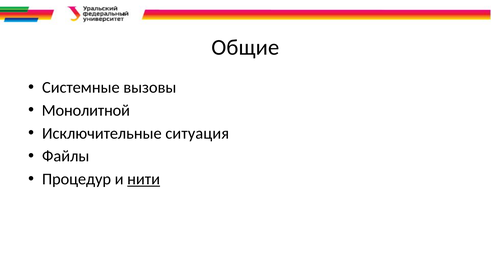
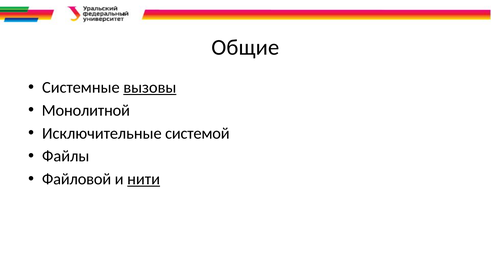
вызовы underline: none -> present
ситуация: ситуация -> системой
Процедур: Процедур -> Файловой
